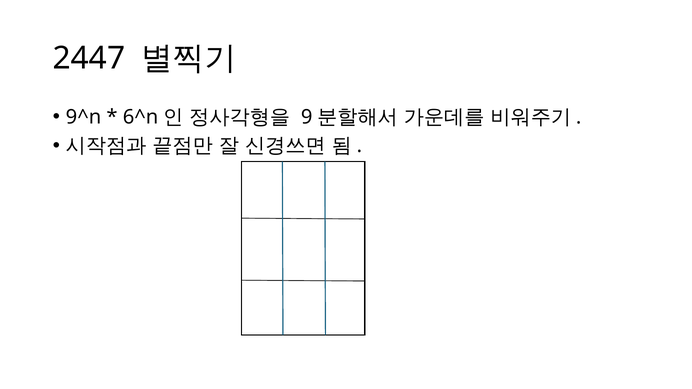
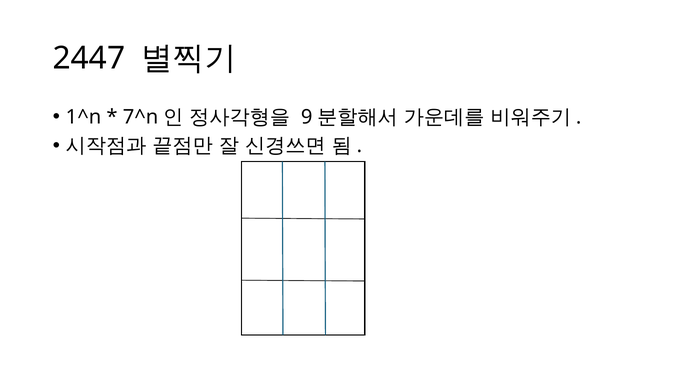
9^n: 9^n -> 1^n
6^n: 6^n -> 7^n
